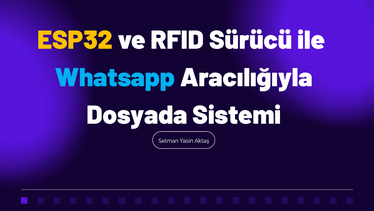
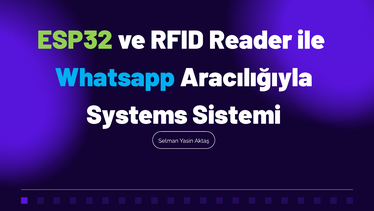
ESP32 colour: yellow -> light green
Sürücü: Sürücü -> Reader
Dosyada: Dosyada -> Systems
